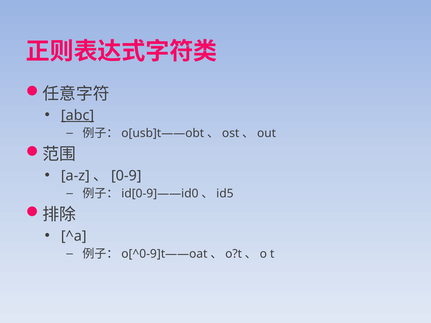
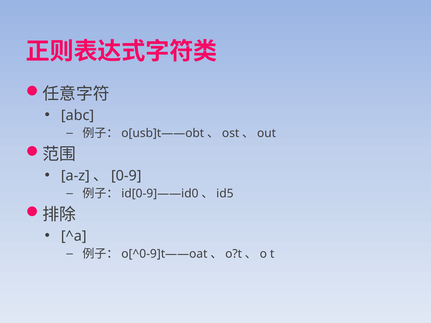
abc underline: present -> none
